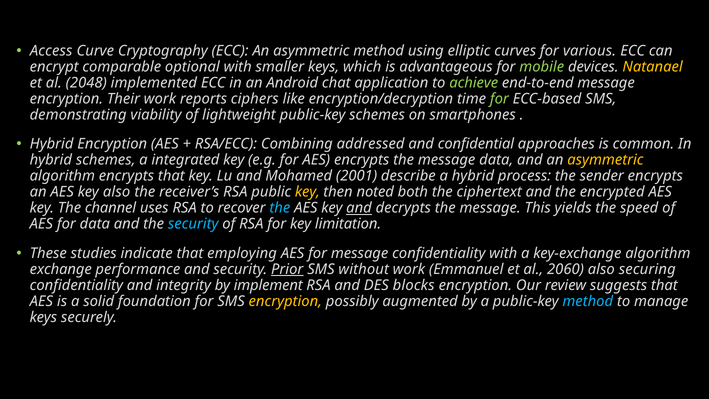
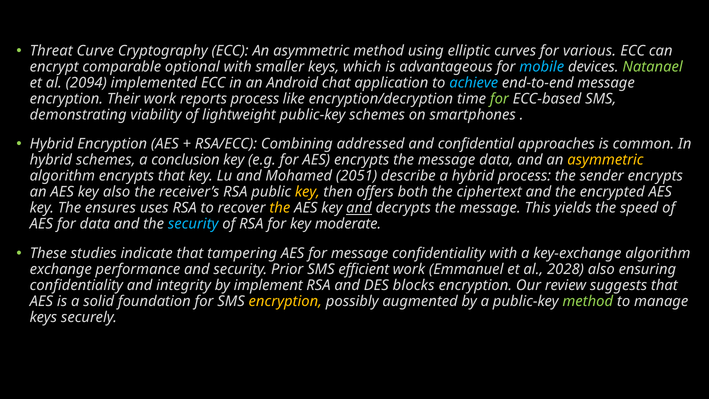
Access: Access -> Threat
mobile colour: light green -> light blue
Natanael colour: yellow -> light green
2048: 2048 -> 2094
achieve colour: light green -> light blue
reports ciphers: ciphers -> process
integrated: integrated -> conclusion
2001: 2001 -> 2051
noted: noted -> offers
channel: channel -> ensures
the at (280, 208) colour: light blue -> yellow
limitation: limitation -> moderate
employing: employing -> tampering
Prior underline: present -> none
without: without -> efficient
2060: 2060 -> 2028
securing: securing -> ensuring
method at (588, 301) colour: light blue -> light green
